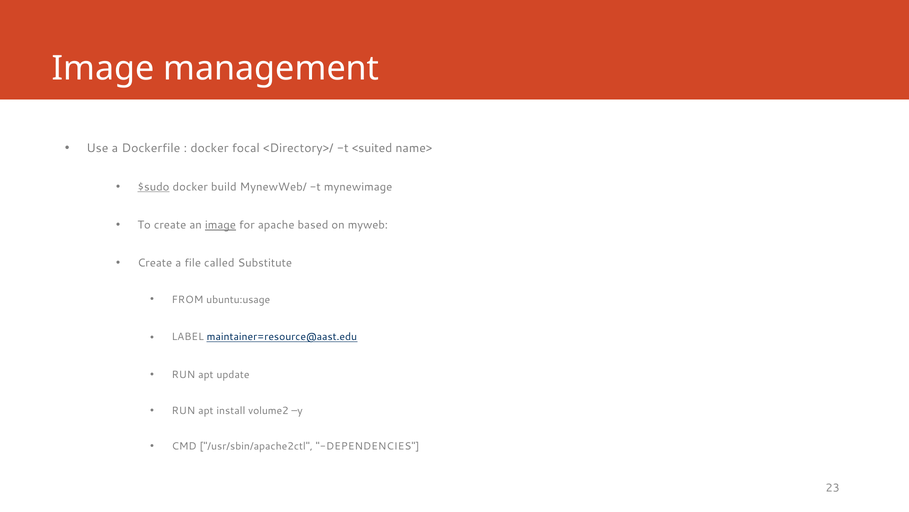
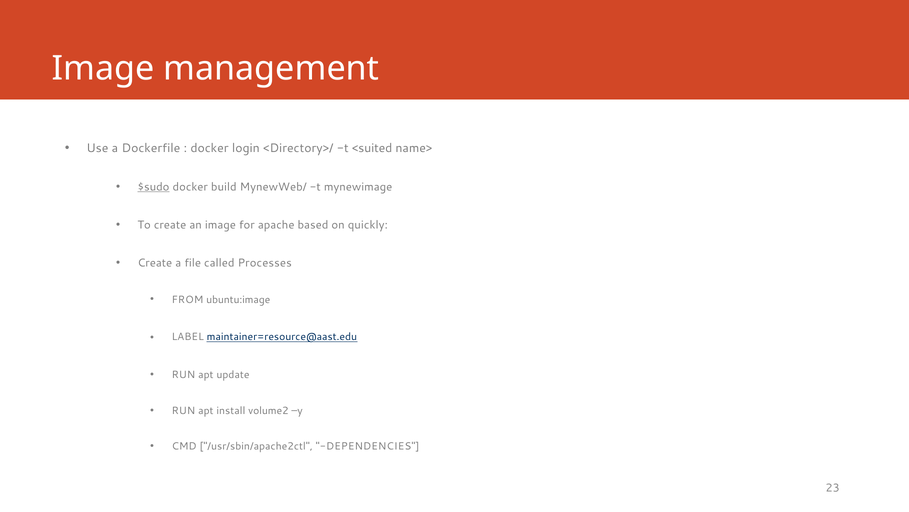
focal: focal -> login
image at (220, 225) underline: present -> none
myweb: myweb -> quickly
Substitute: Substitute -> Processes
ubuntu:usage: ubuntu:usage -> ubuntu:image
